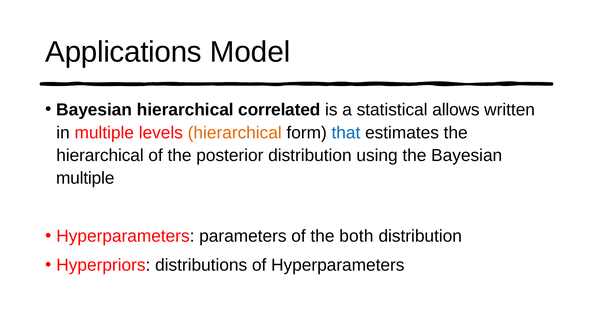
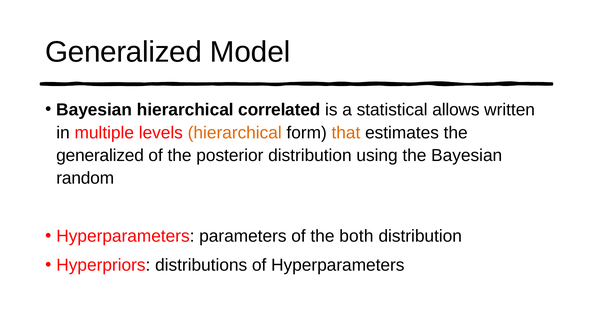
Applications at (124, 52): Applications -> Generalized
that colour: blue -> orange
hierarchical at (100, 155): hierarchical -> generalized
multiple at (85, 178): multiple -> random
